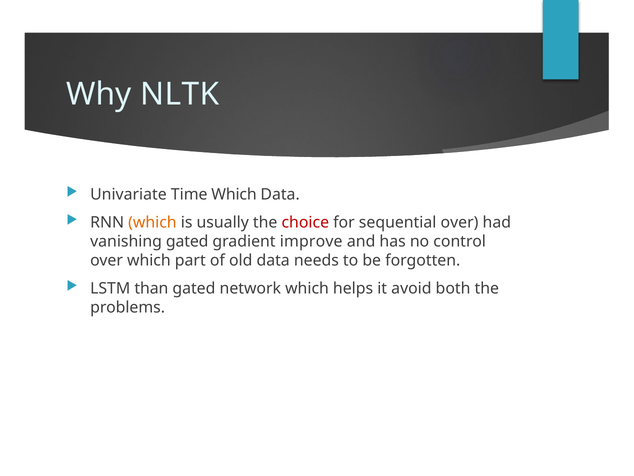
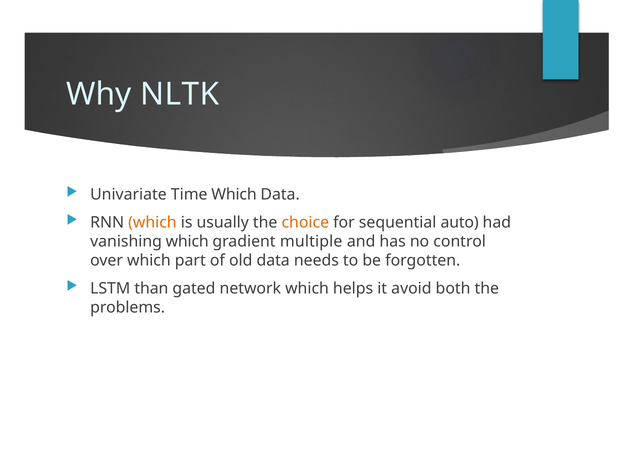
choice colour: red -> orange
sequential over: over -> auto
vanishing gated: gated -> which
improve: improve -> multiple
